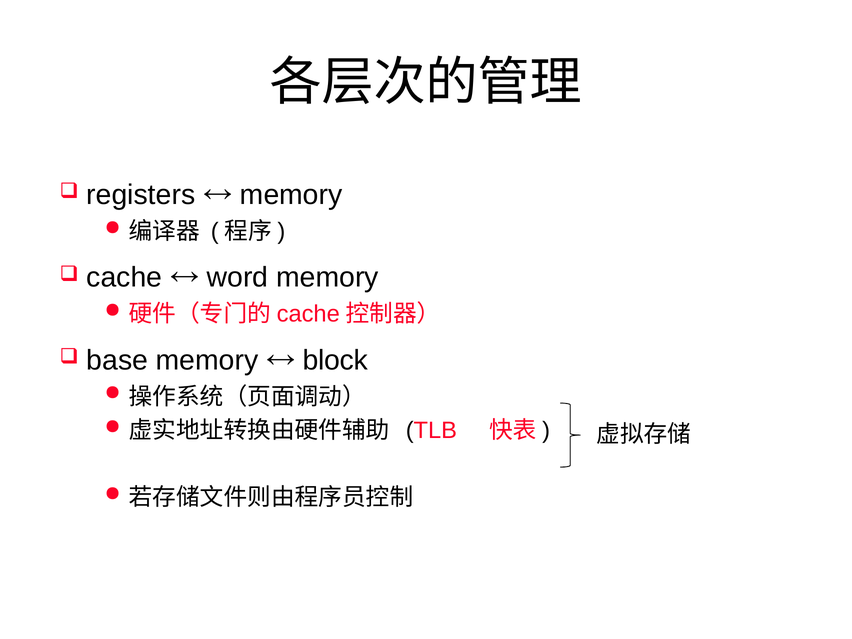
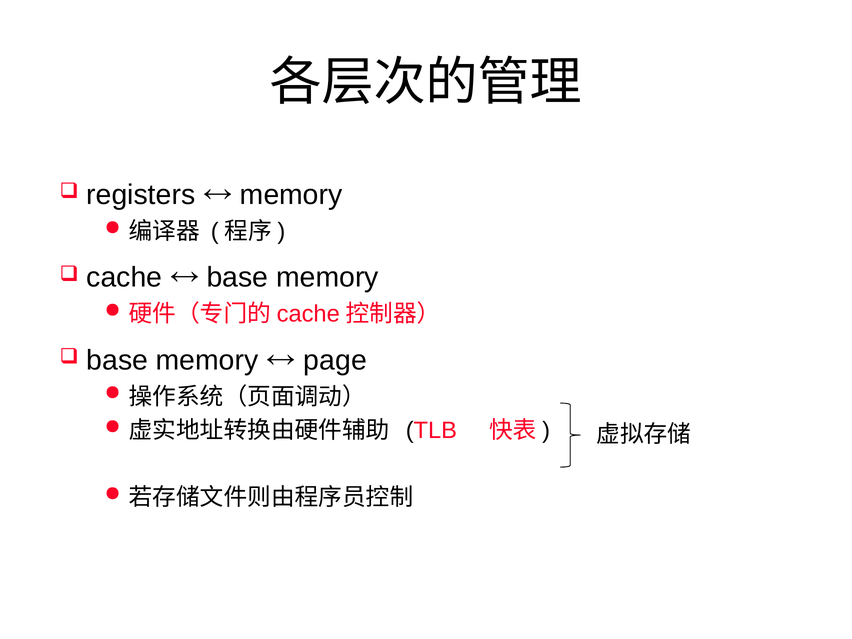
word at (237, 278): word -> base
block: block -> page
